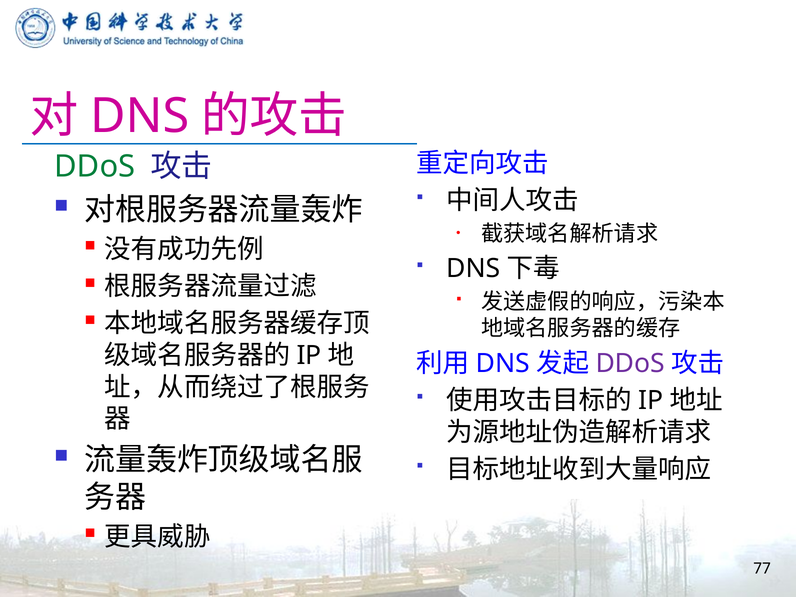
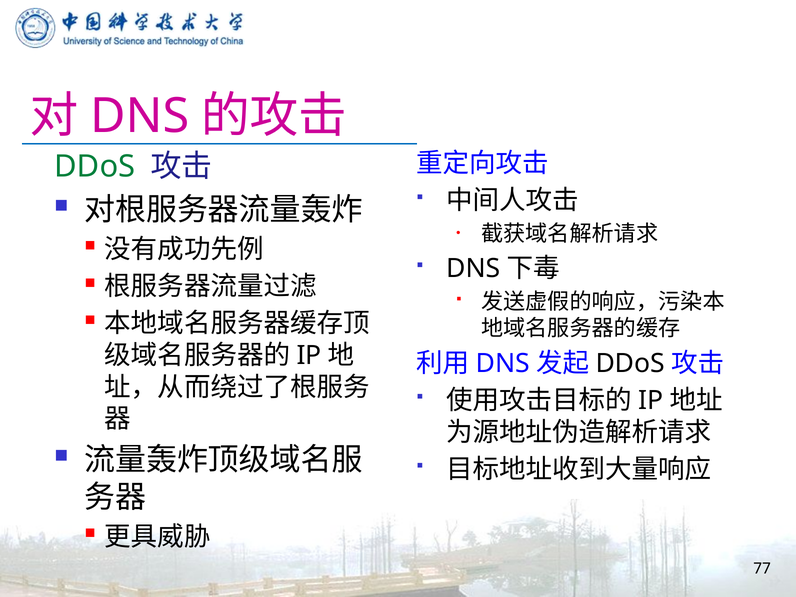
DDoS at (630, 363) colour: purple -> black
